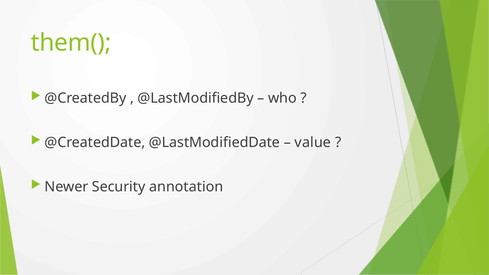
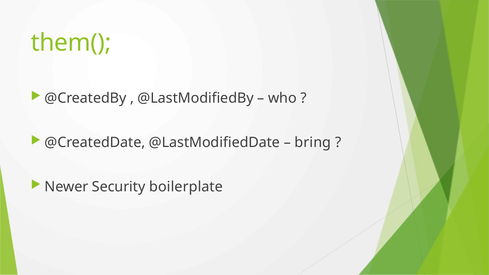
value: value -> bring
annotation: annotation -> boilerplate
